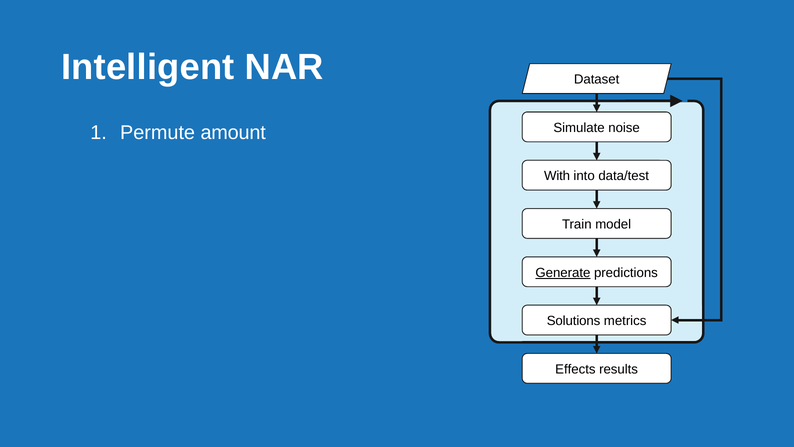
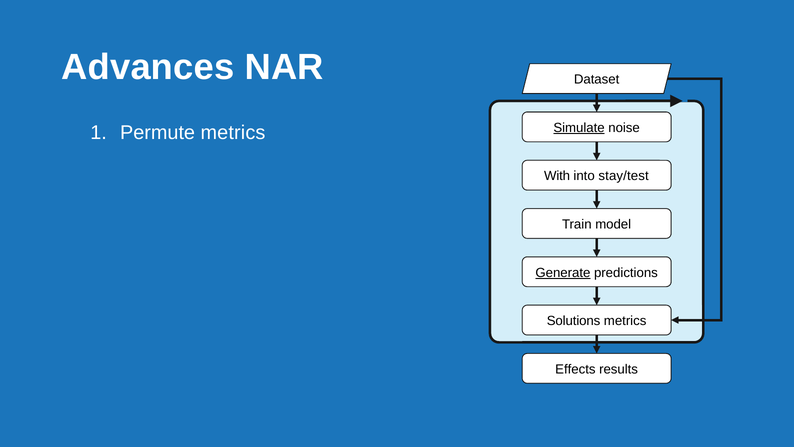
Intelligent: Intelligent -> Advances
Simulate underline: none -> present
Permute amount: amount -> metrics
data/test: data/test -> stay/test
